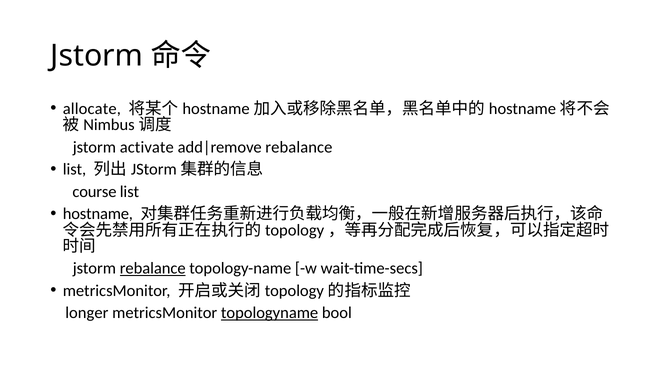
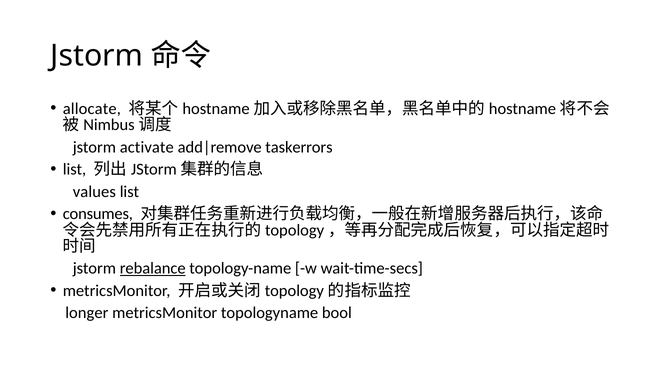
rebalance at (299, 147): rebalance -> taskerrors
course: course -> values
hostname: hostname -> consumes
topologyname underline: present -> none
